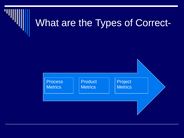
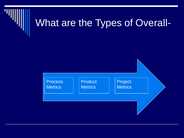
Correct-: Correct- -> Overall-
